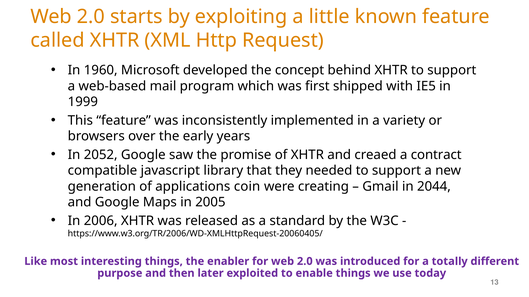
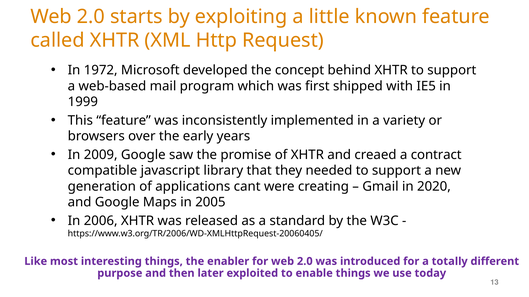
1960: 1960 -> 1972
2052: 2052 -> 2009
coin: coin -> cant
2044: 2044 -> 2020
